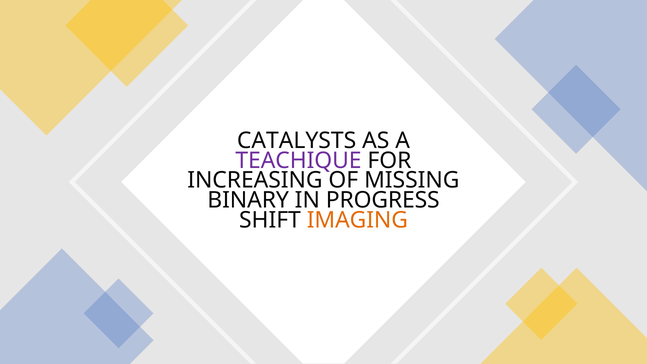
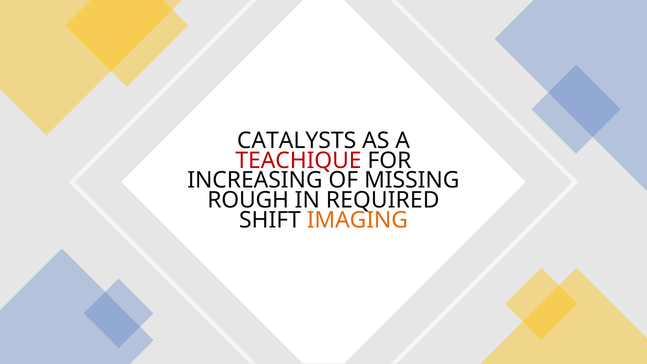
TEACHIQUE colour: purple -> red
BINARY: BINARY -> ROUGH
PROGRESS: PROGRESS -> REQUIRED
